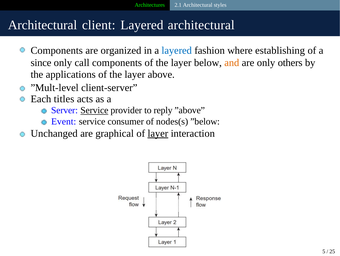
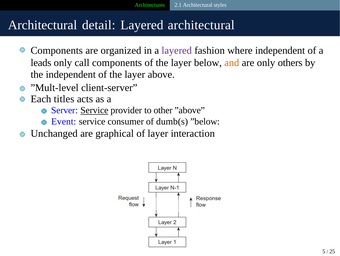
client: client -> detail
layered at (177, 50) colour: blue -> purple
where establishing: establishing -> independent
since: since -> leads
the applications: applications -> independent
reply: reply -> other
nodes(s: nodes(s -> dumb(s
layer at (158, 133) underline: present -> none
